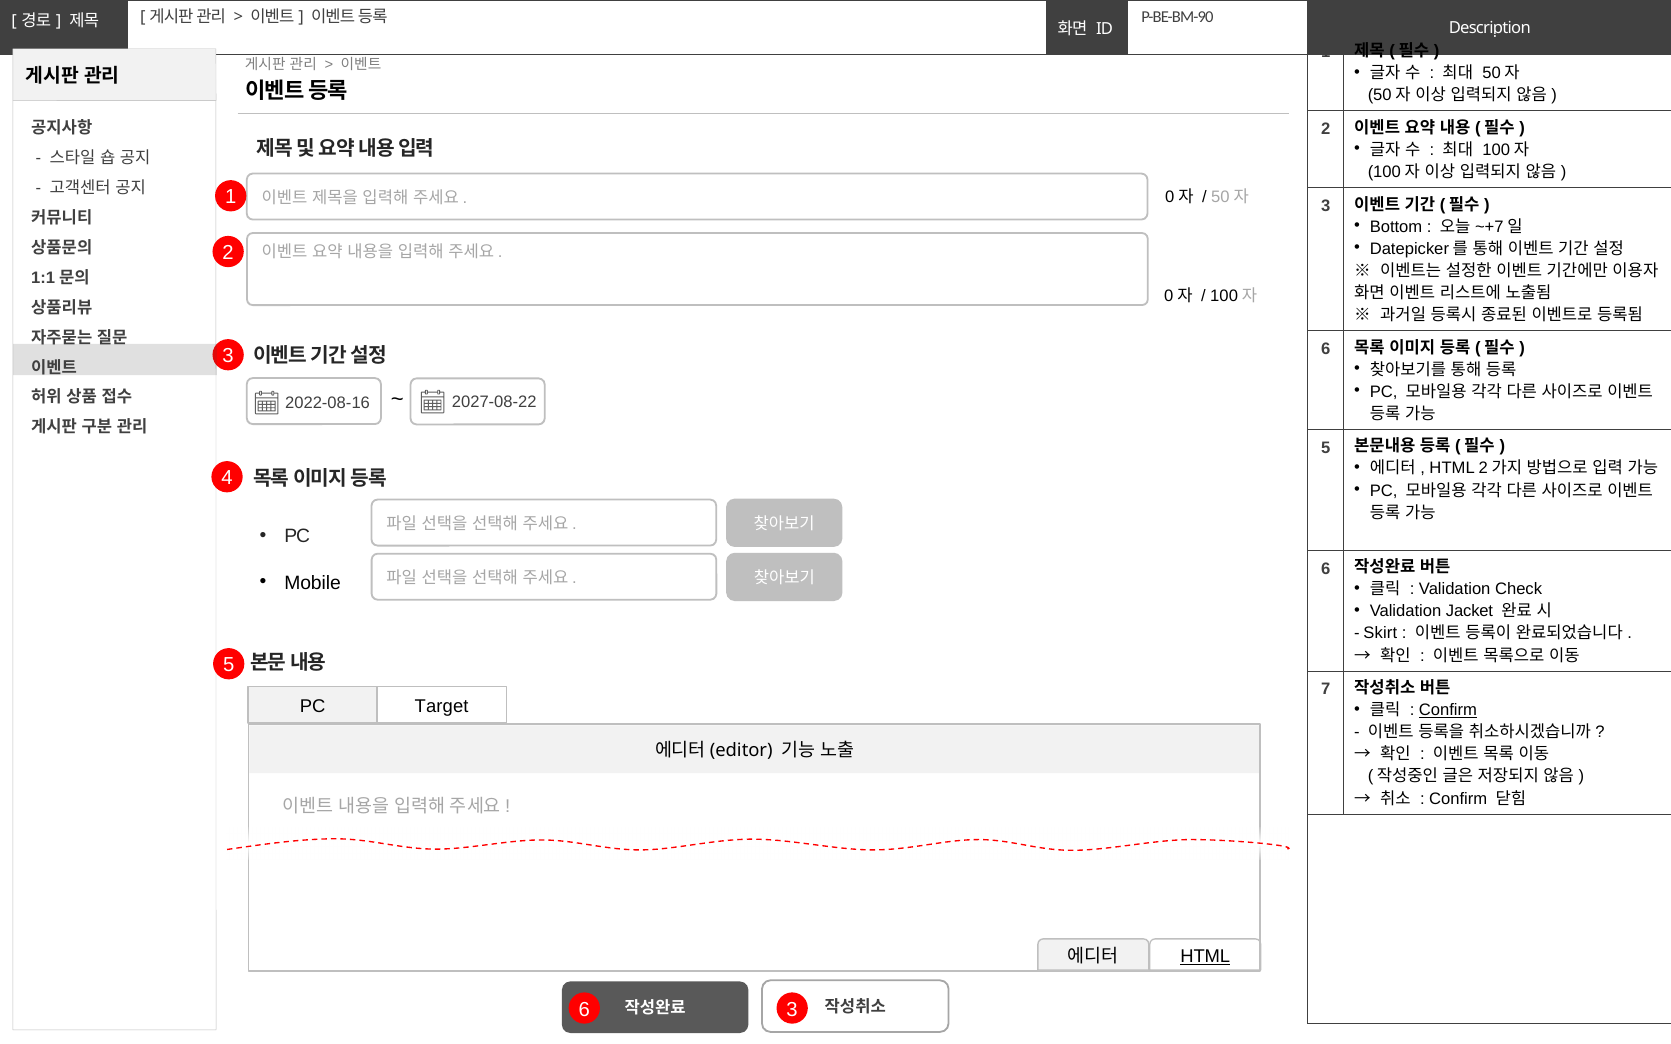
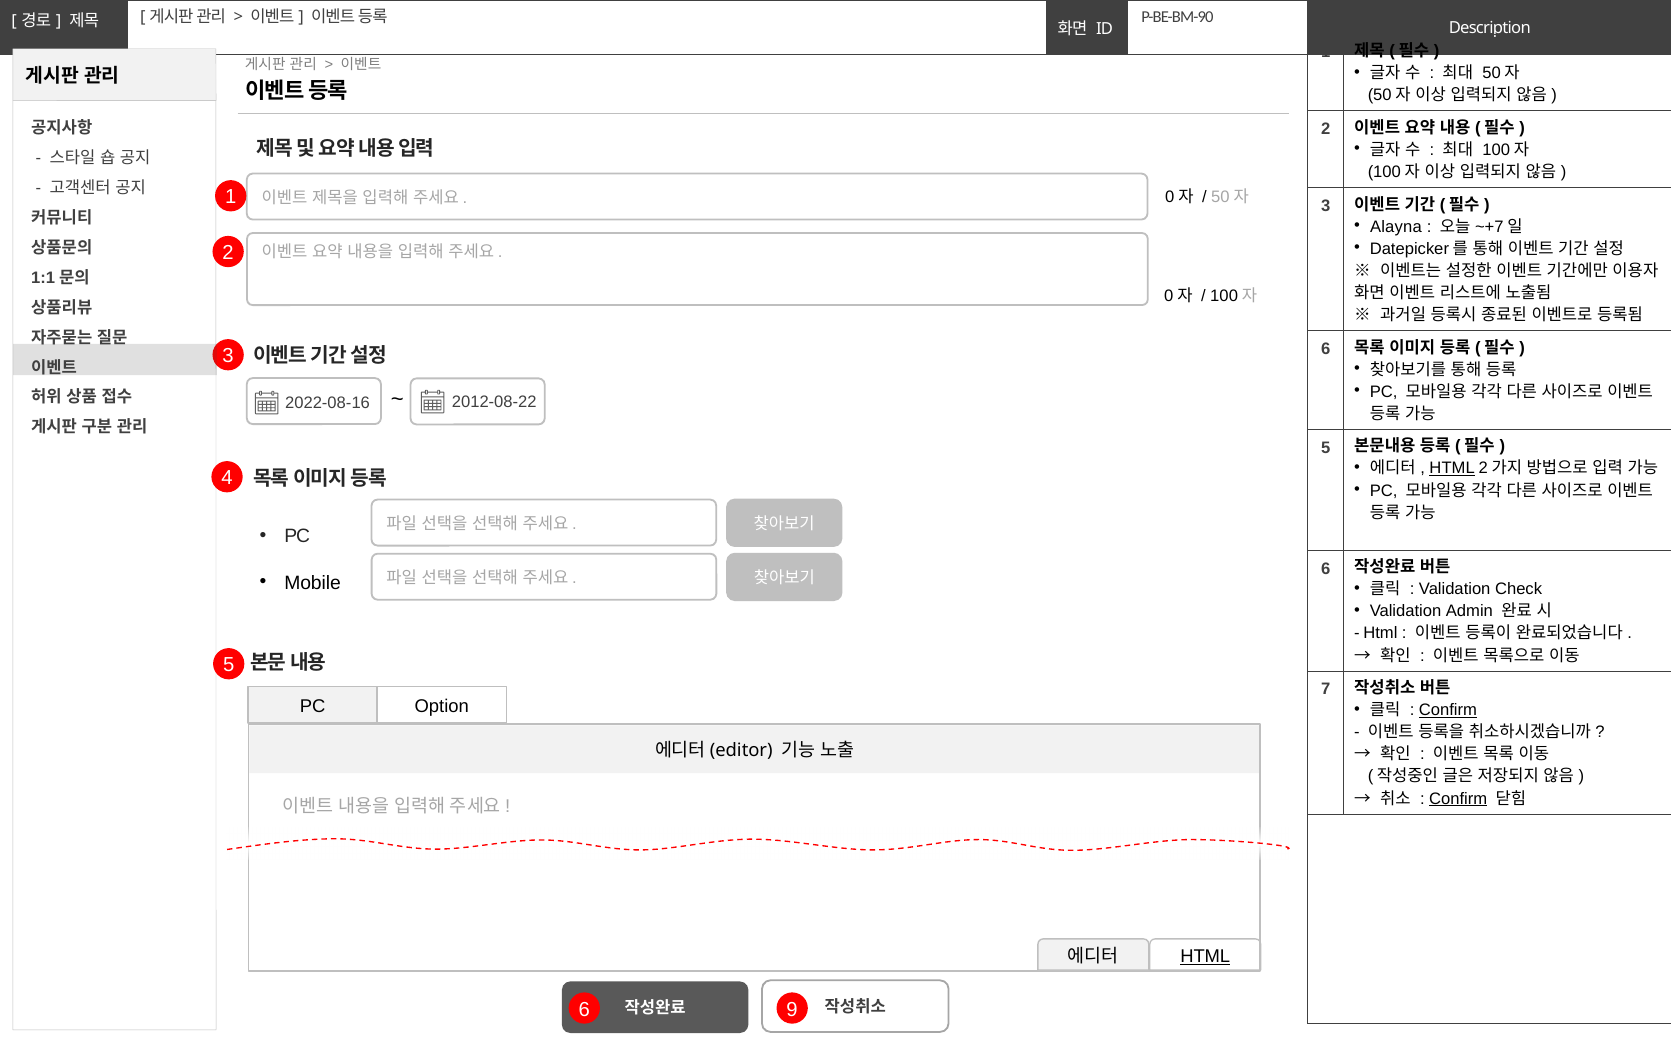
Bottom: Bottom -> Alayna
2027-08-22: 2027-08-22 -> 2012-08-22
HTML at (1452, 469) underline: none -> present
Jacket: Jacket -> Admin
Skirt at (1380, 634): Skirt -> Html
Target: Target -> Option
Confirm at (1458, 799) underline: none -> present
6 3: 3 -> 9
